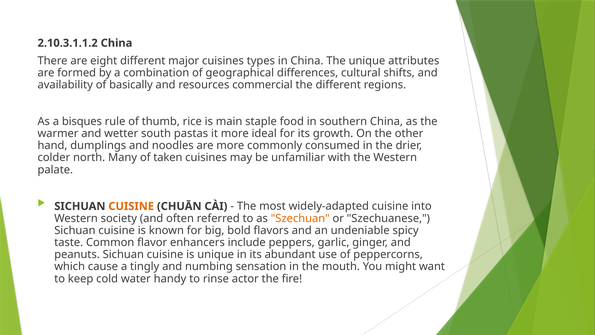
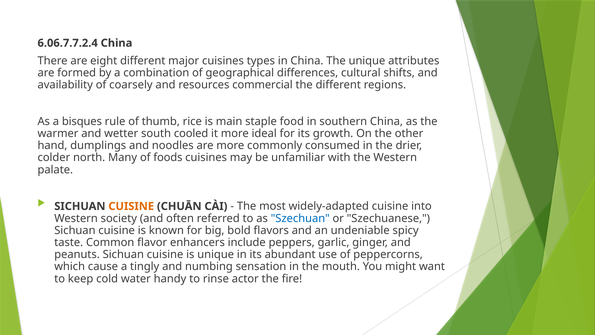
2.10.3.1.1.2: 2.10.3.1.1.2 -> 6.06.7.7.2.4
basically: basically -> coarsely
pastas: pastas -> cooled
taken: taken -> foods
Szechuan colour: orange -> blue
